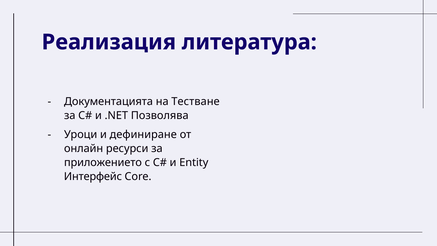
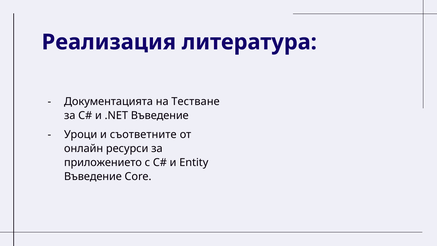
.NET Позволява: Позволява -> Въведение
дефиниране: дефиниране -> съответните
Интерфейс at (93, 177): Интерфейс -> Въведение
